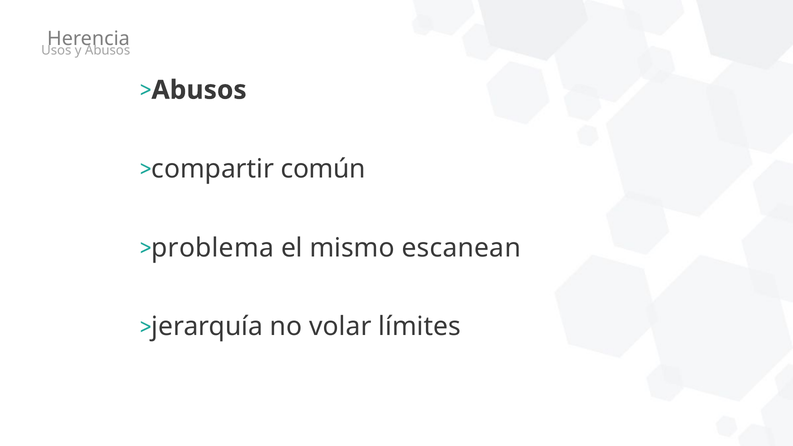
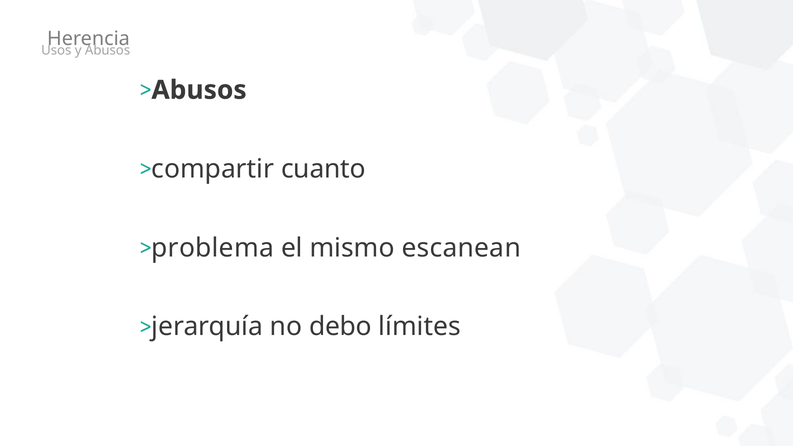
común: común -> cuanto
volar: volar -> debo
